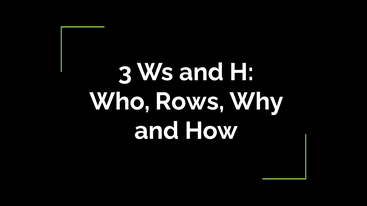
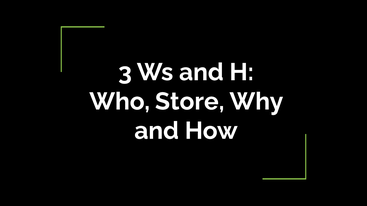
Rows: Rows -> Store
